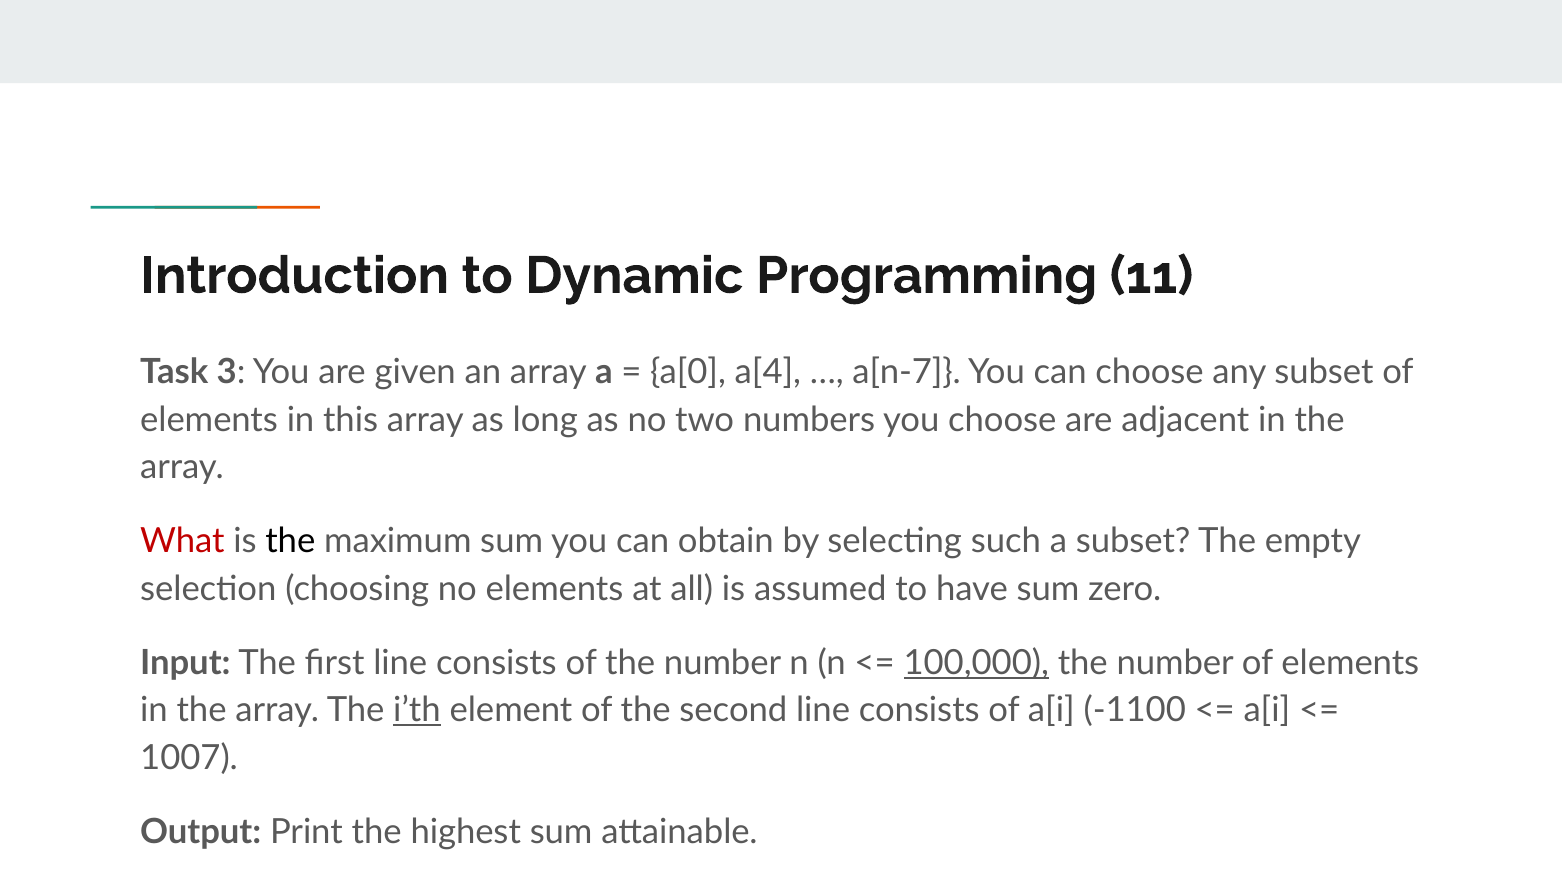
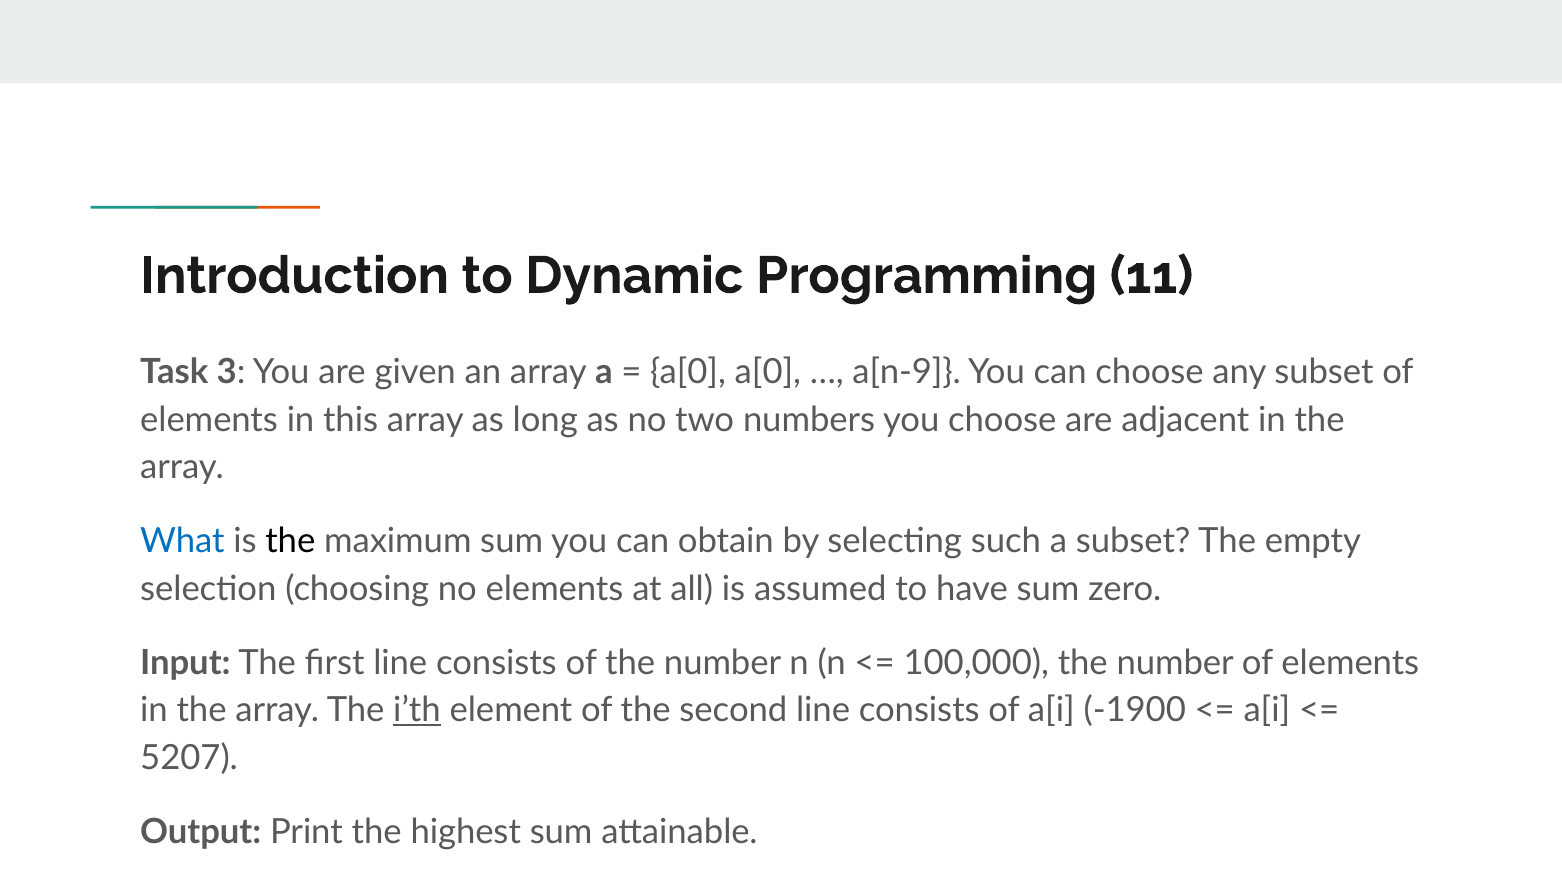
a[0 a[4: a[4 -> a[0
a[n-7: a[n-7 -> a[n-9
What colour: red -> blue
100,000 underline: present -> none
-1100: -1100 -> -1900
1007: 1007 -> 5207
